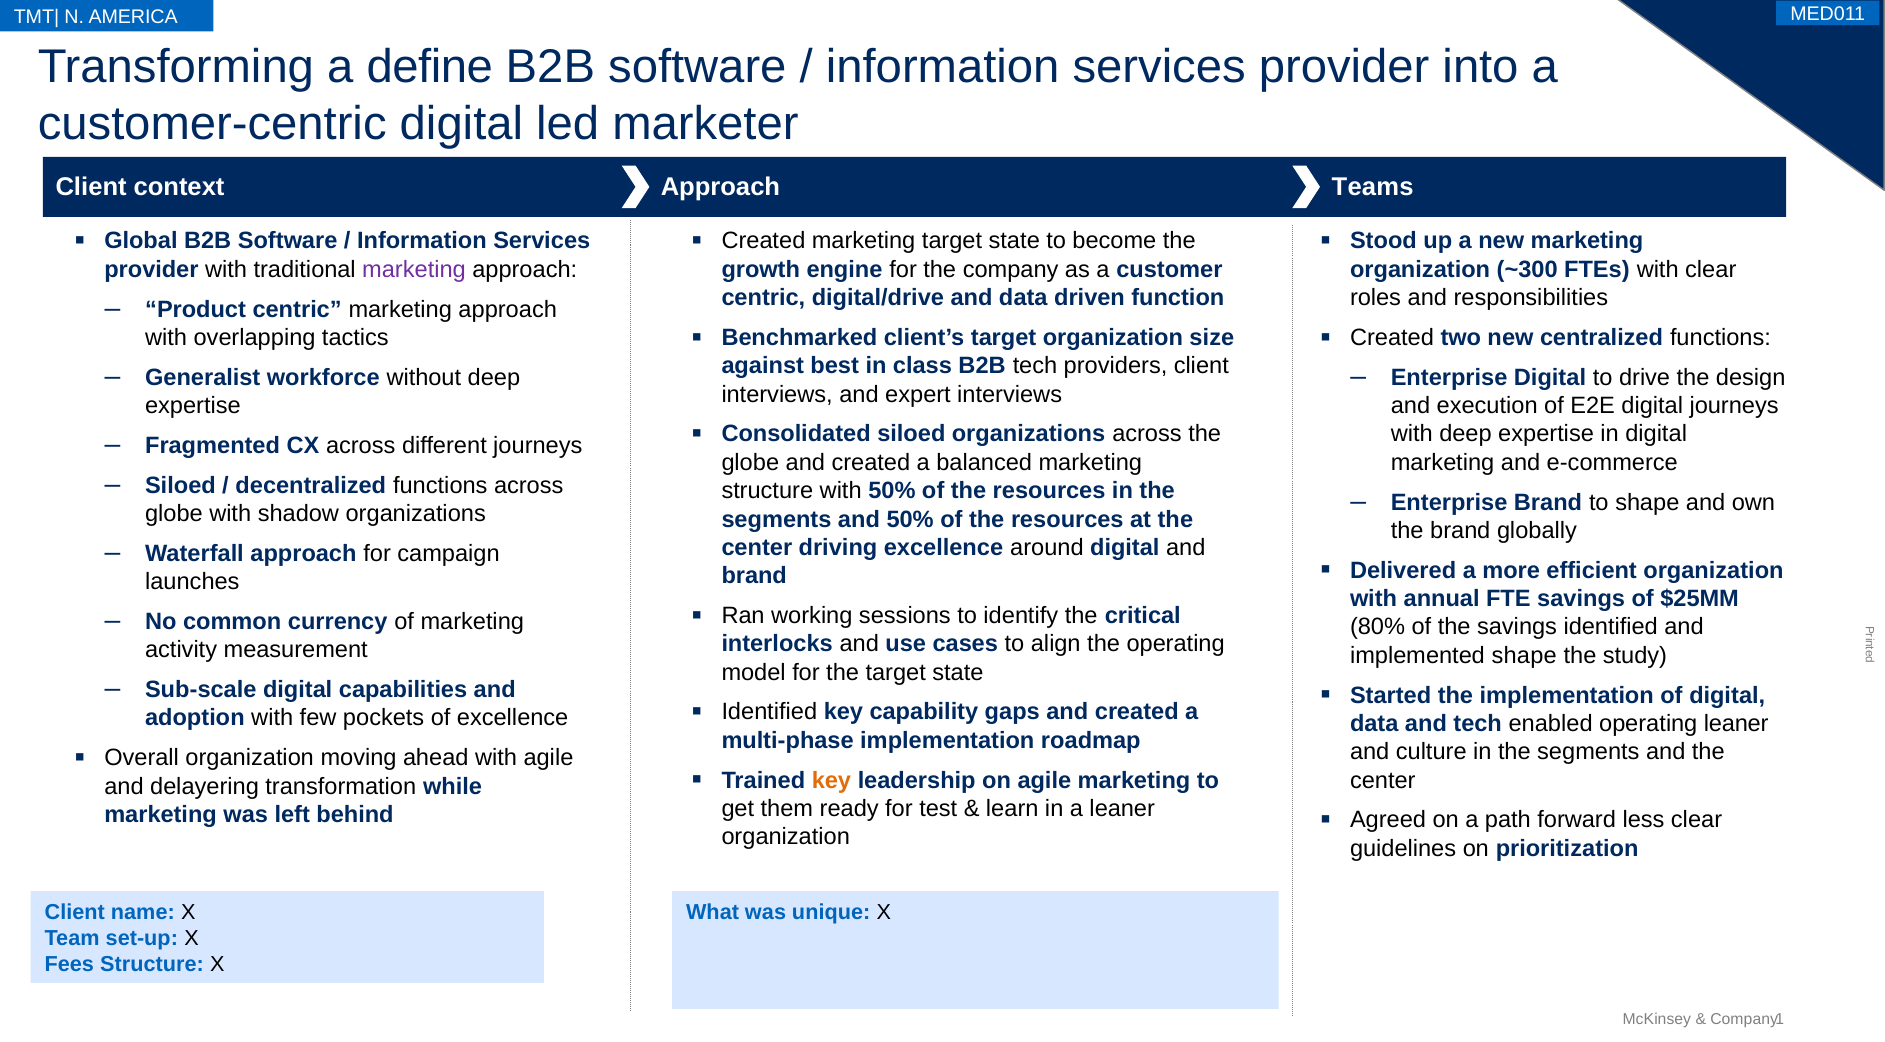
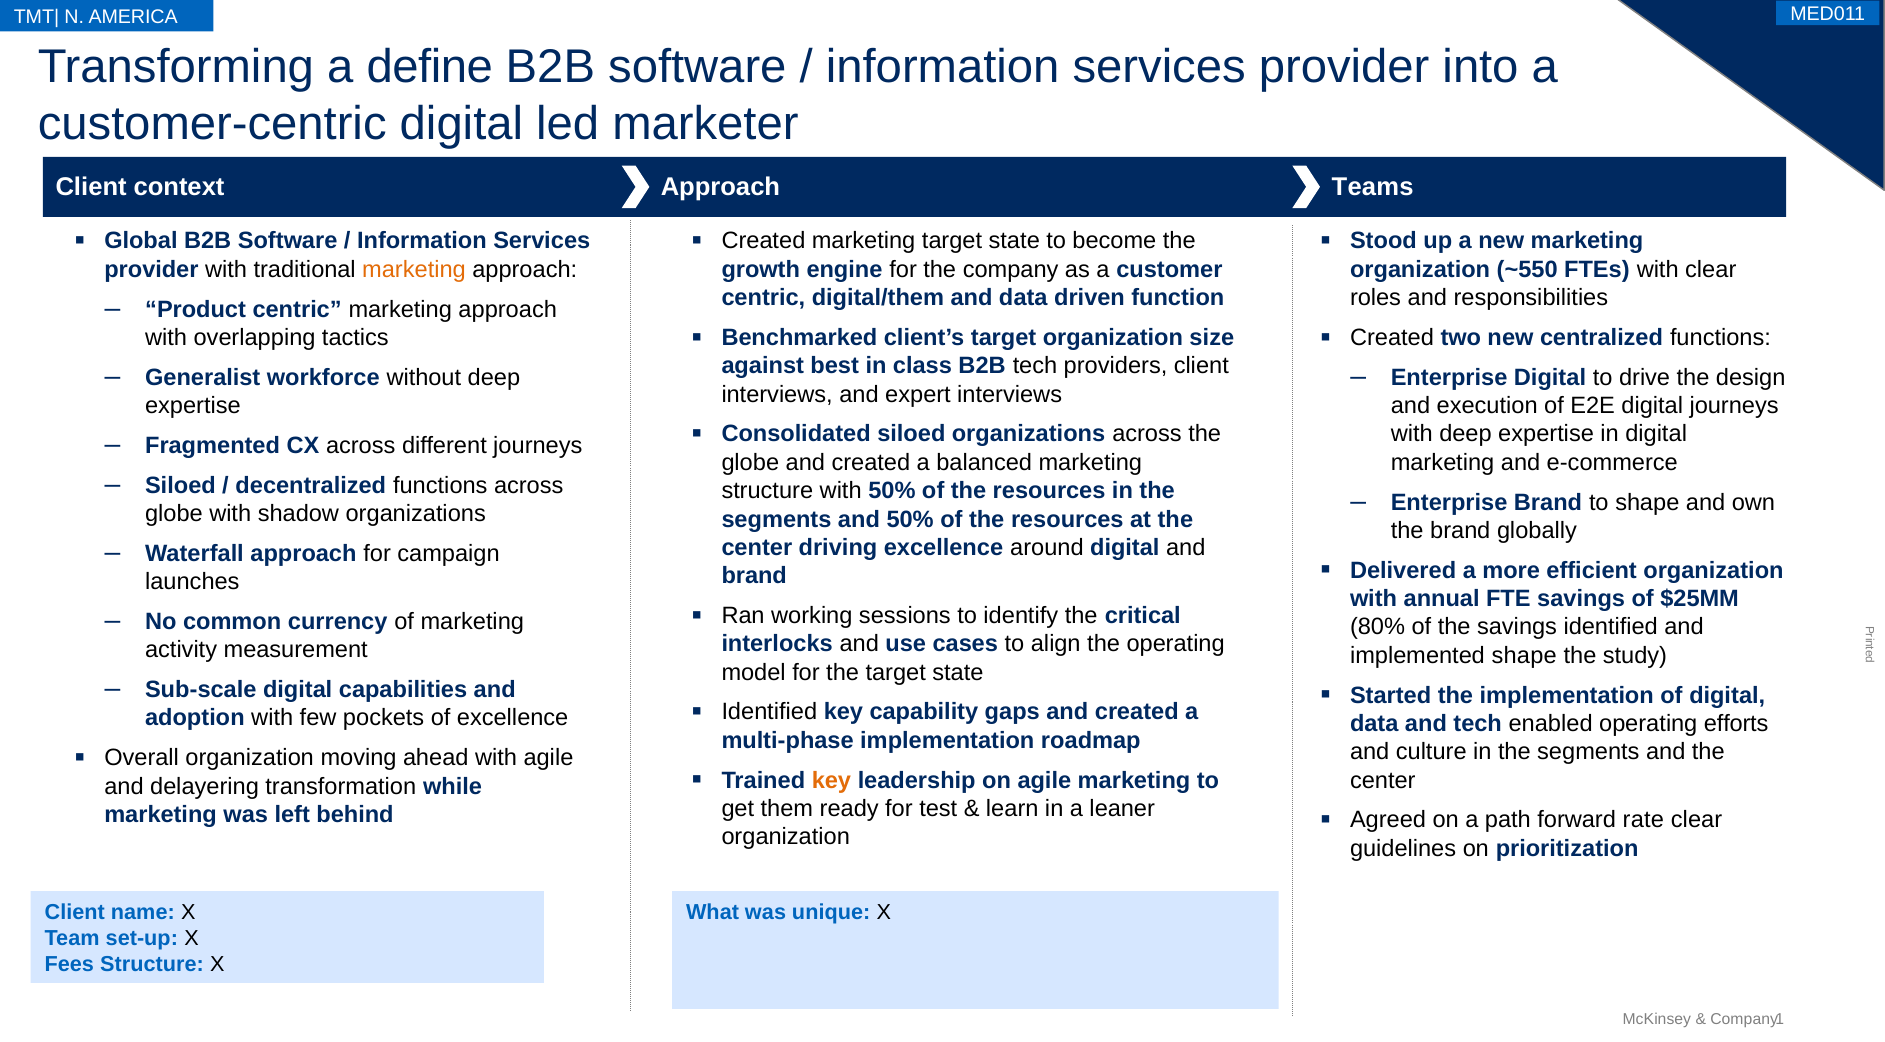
marketing at (414, 269) colour: purple -> orange
~300: ~300 -> ~550
digital/drive: digital/drive -> digital/them
operating leaner: leaner -> efforts
less: less -> rate
